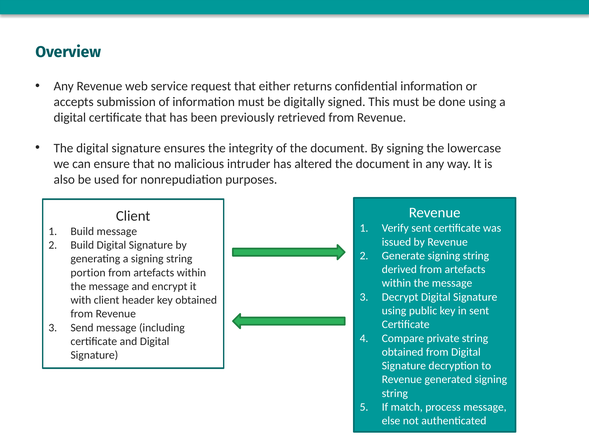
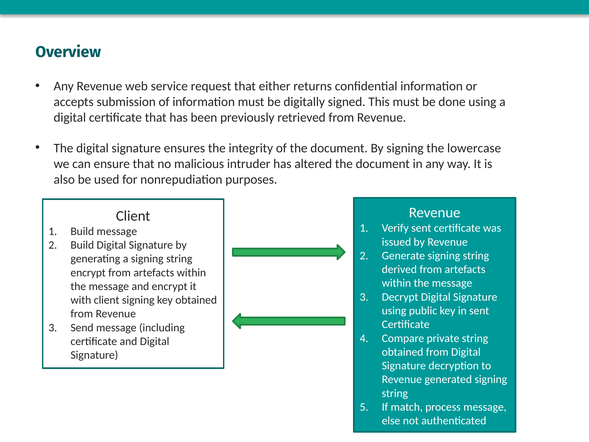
portion at (88, 272): portion -> encrypt
client header: header -> signing
